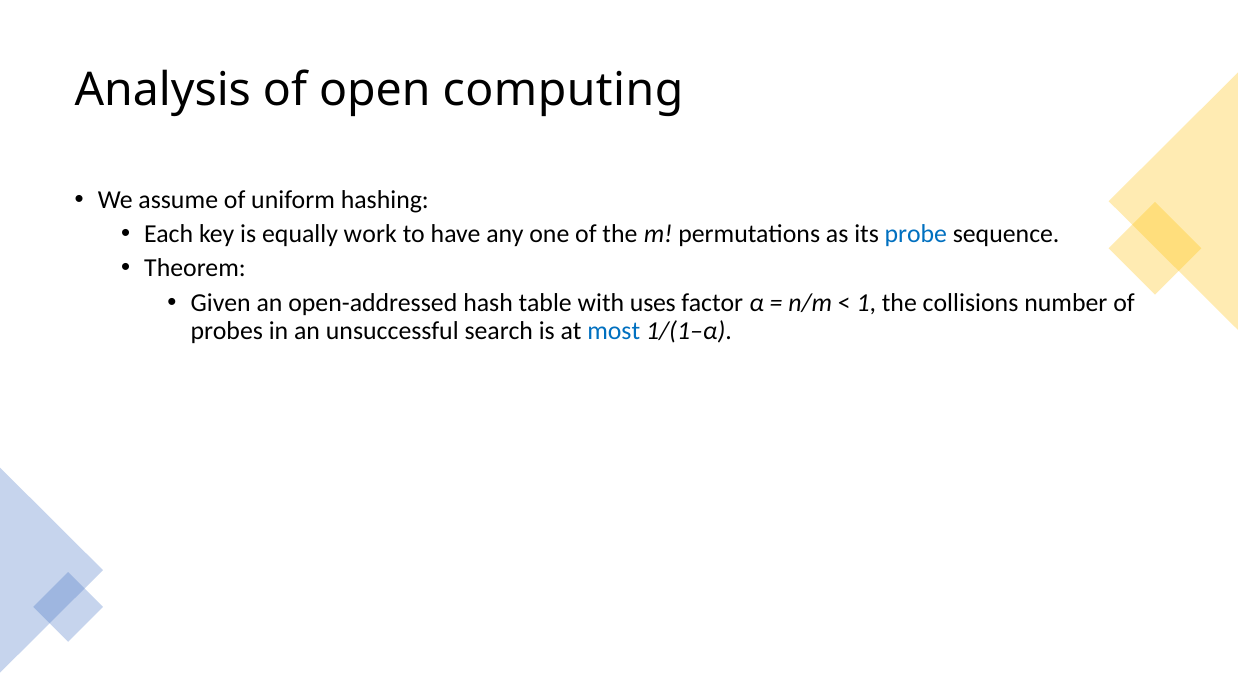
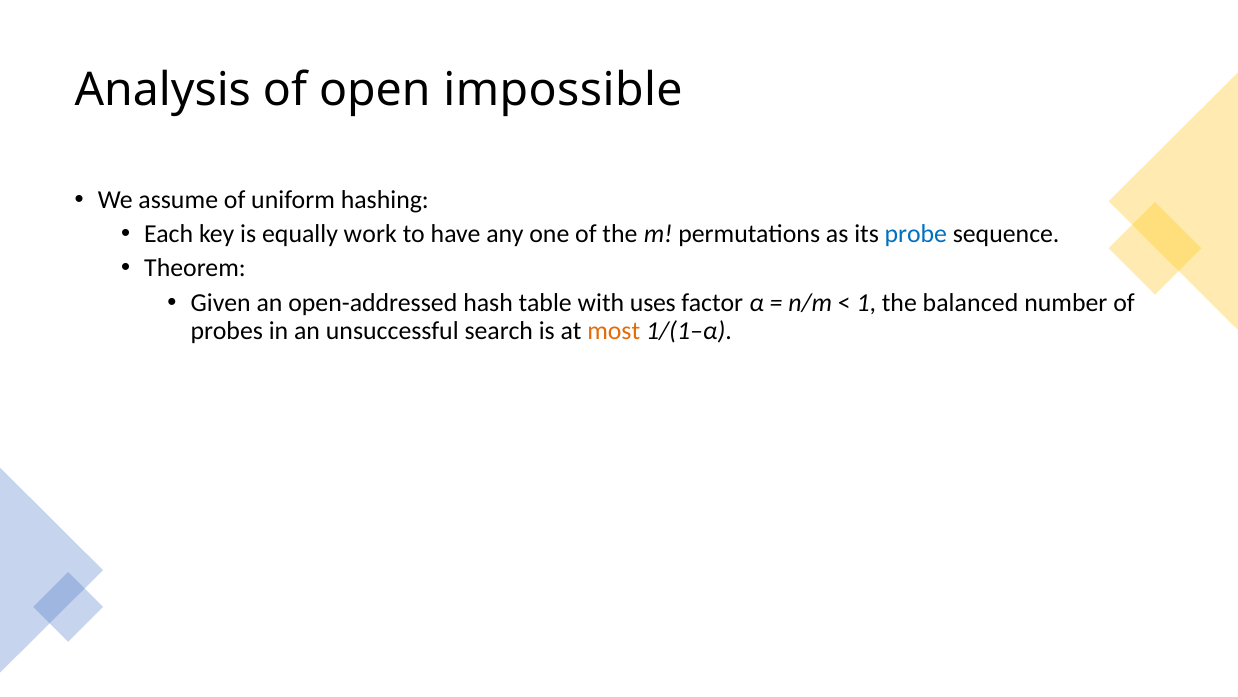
computing: computing -> impossible
collisions: collisions -> balanced
most colour: blue -> orange
